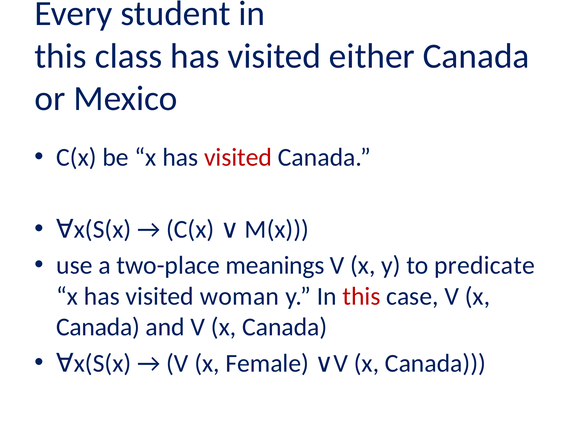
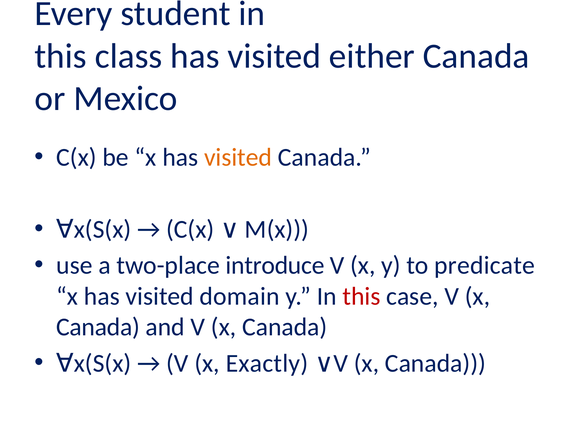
visited at (238, 157) colour: red -> orange
meanings: meanings -> introduce
woman: woman -> domain
Female: Female -> Exactly
